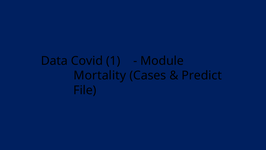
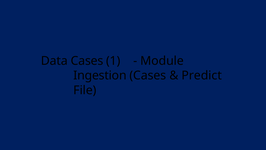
Data Covid: Covid -> Cases
Mortality: Mortality -> Ingestion
